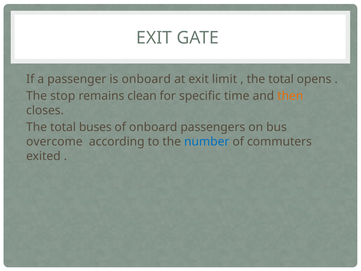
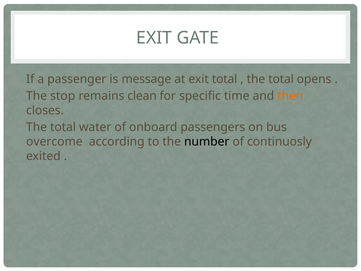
is onboard: onboard -> message
exit limit: limit -> total
buses: buses -> water
number colour: blue -> black
commuters: commuters -> continuosly
